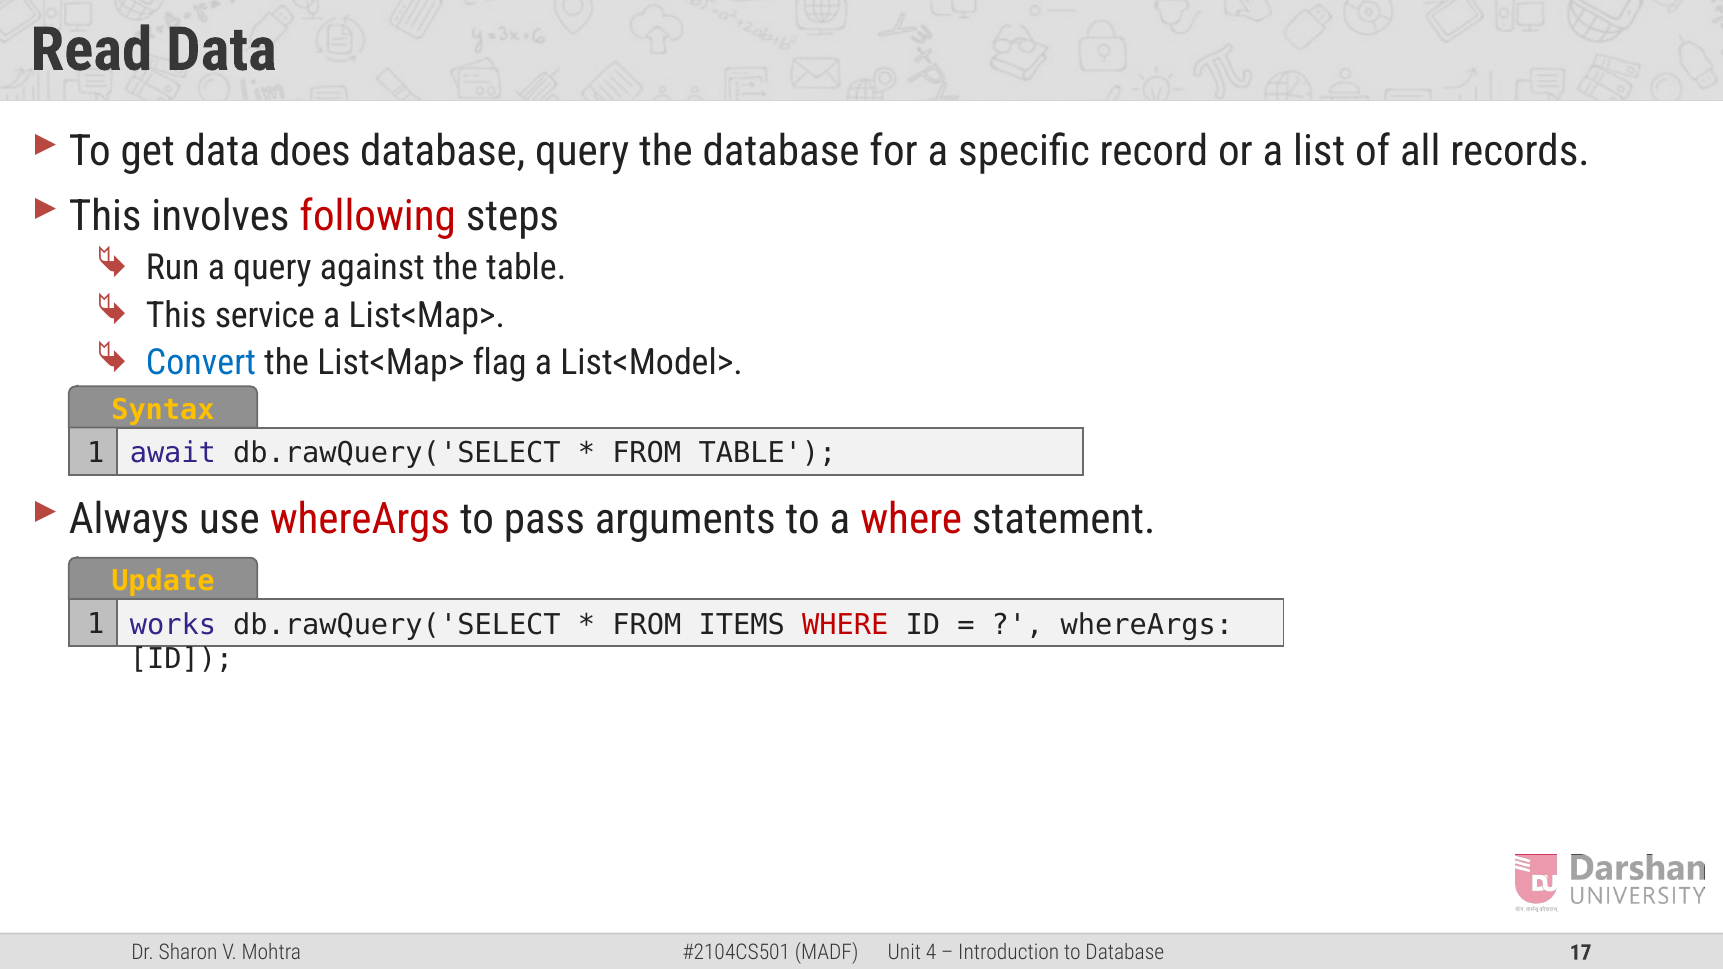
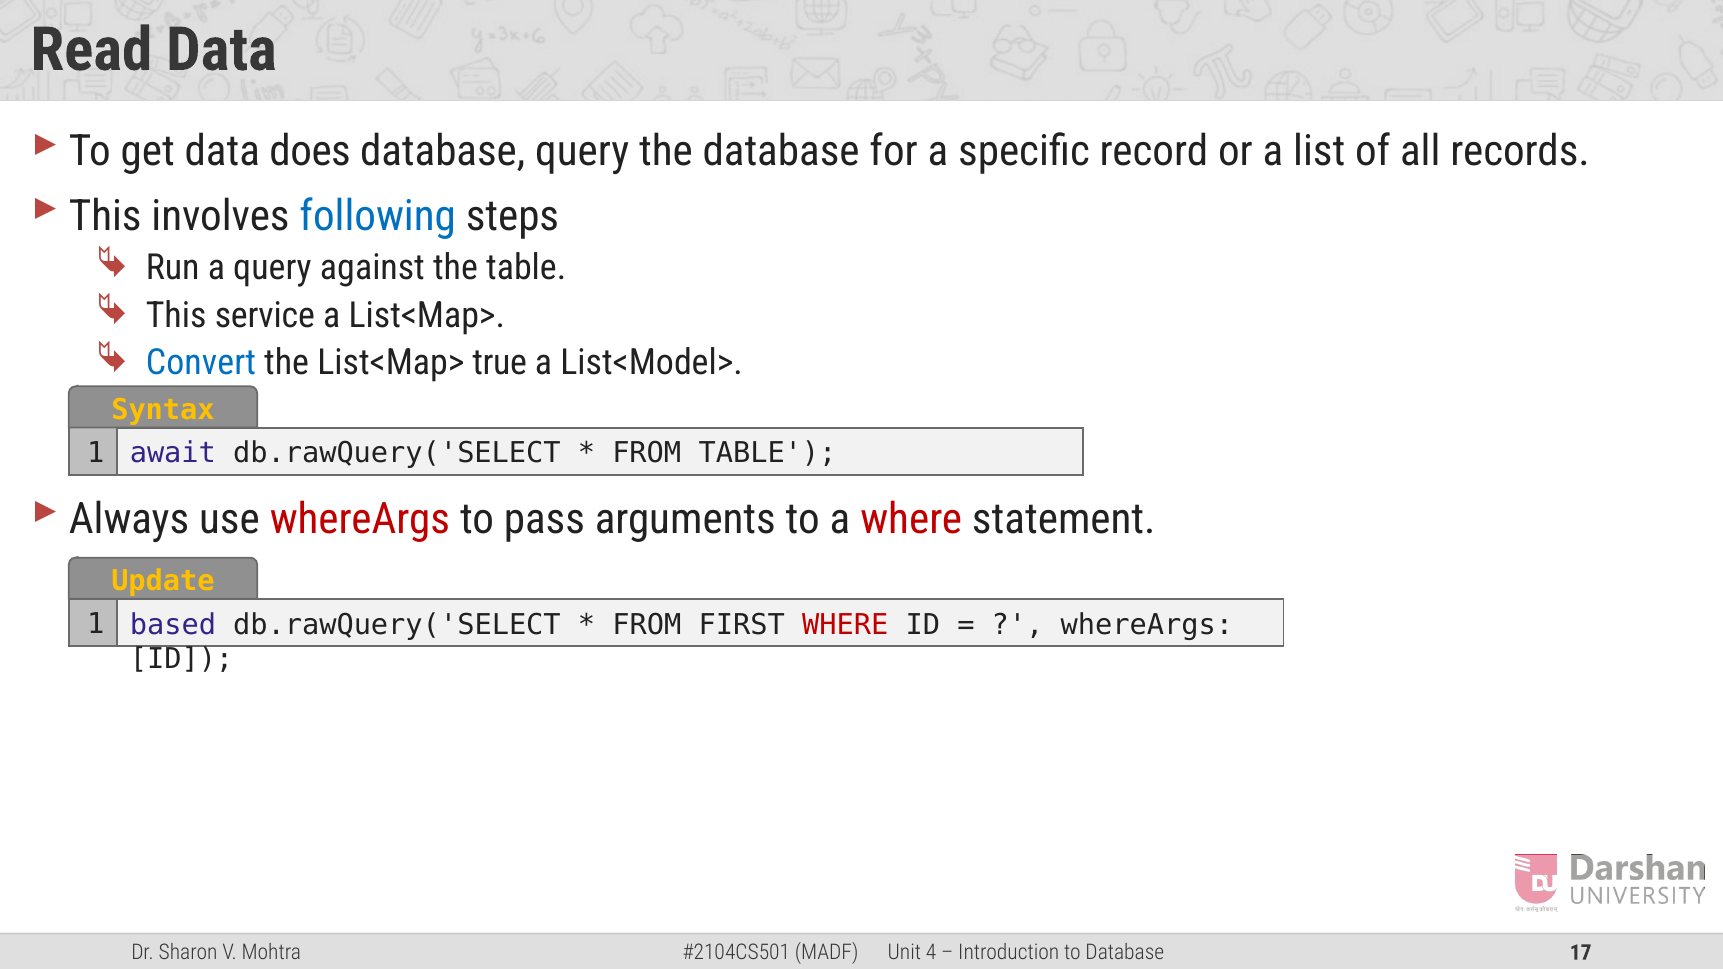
following colour: red -> blue
flag: flag -> true
works: works -> based
ITEMS: ITEMS -> FIRST
